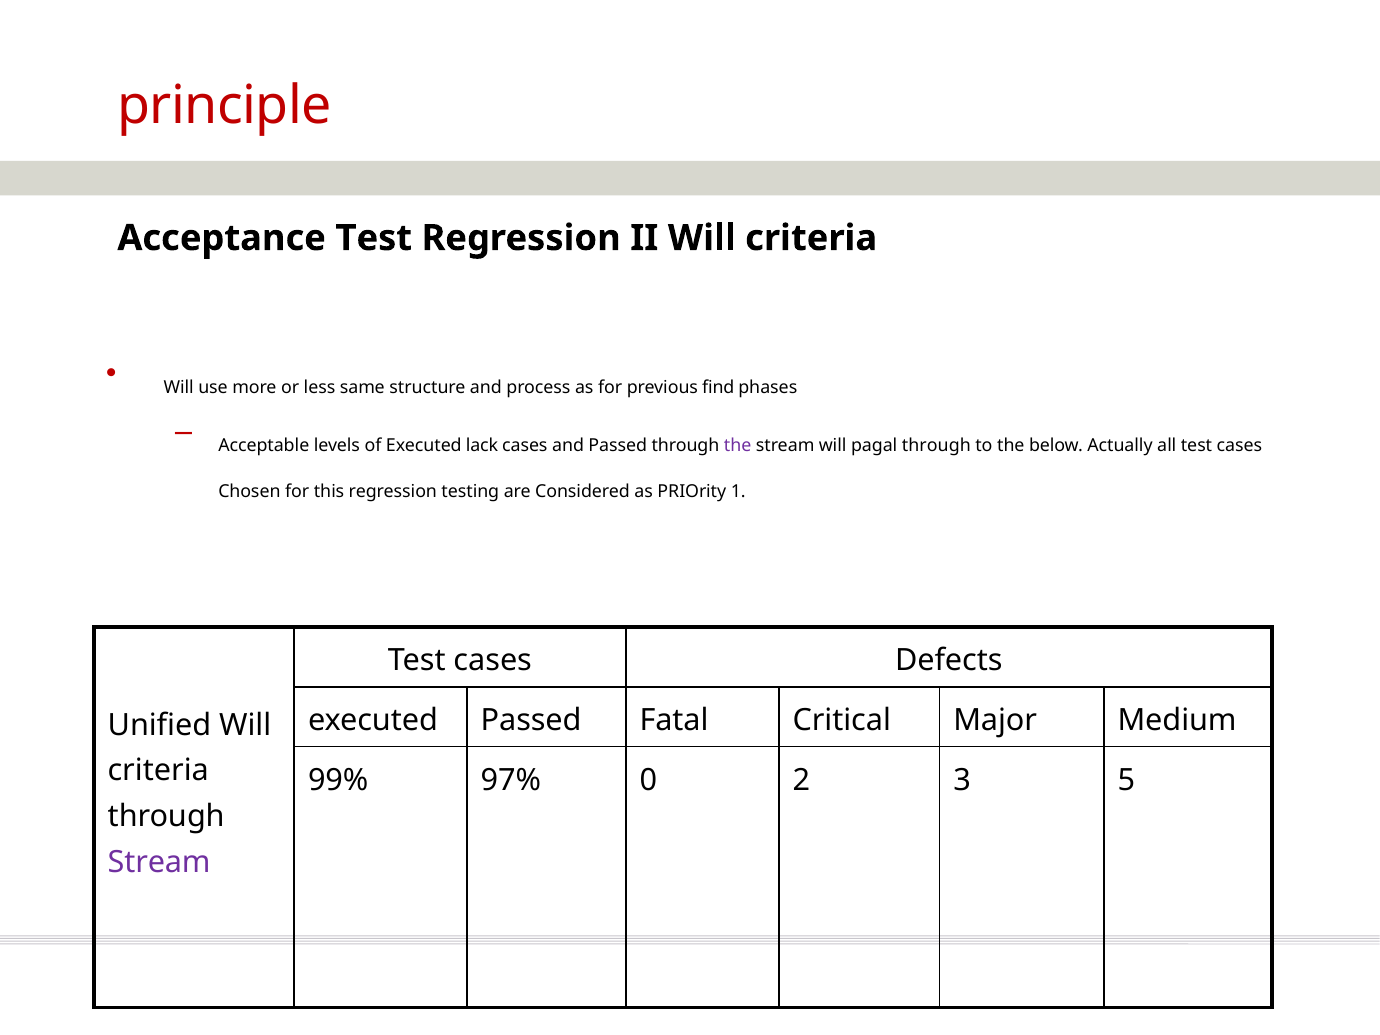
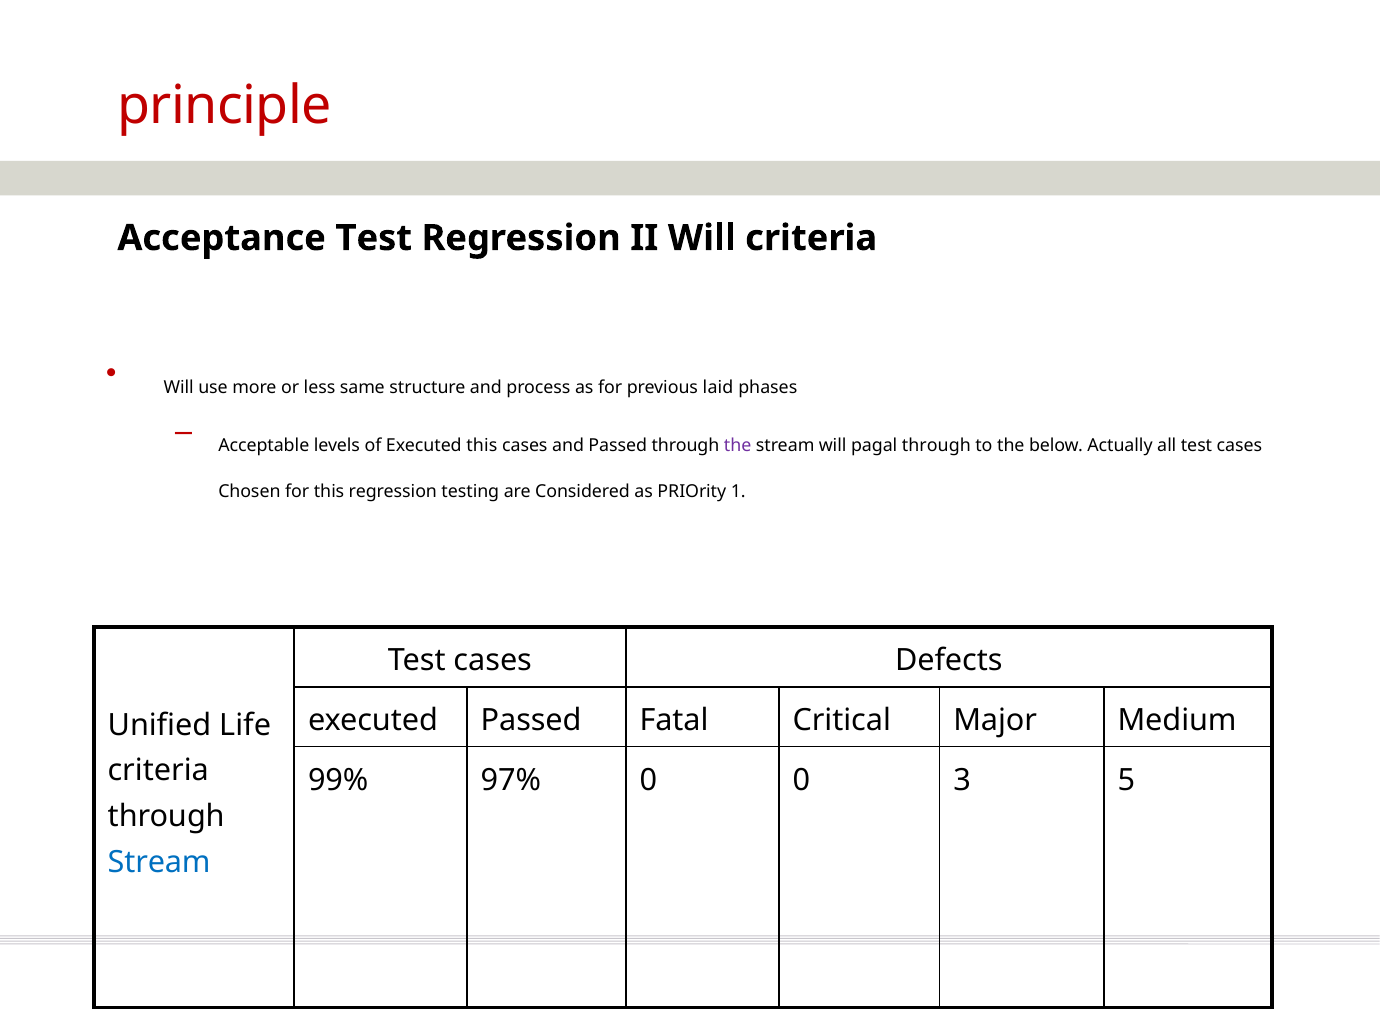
find: find -> laid
Executed lack: lack -> this
Unified Will: Will -> Life
0 2: 2 -> 0
Stream at (159, 862) colour: purple -> blue
